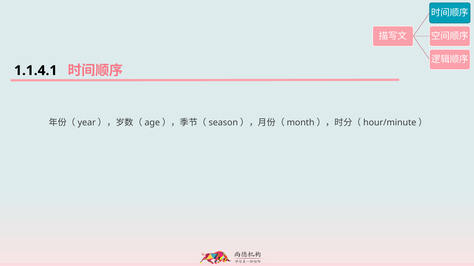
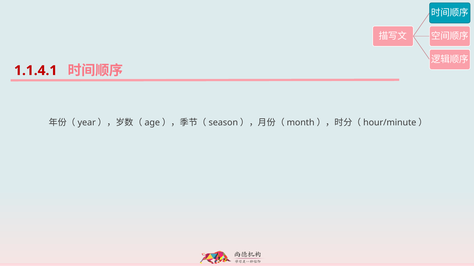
1.1.4.1 colour: black -> red
